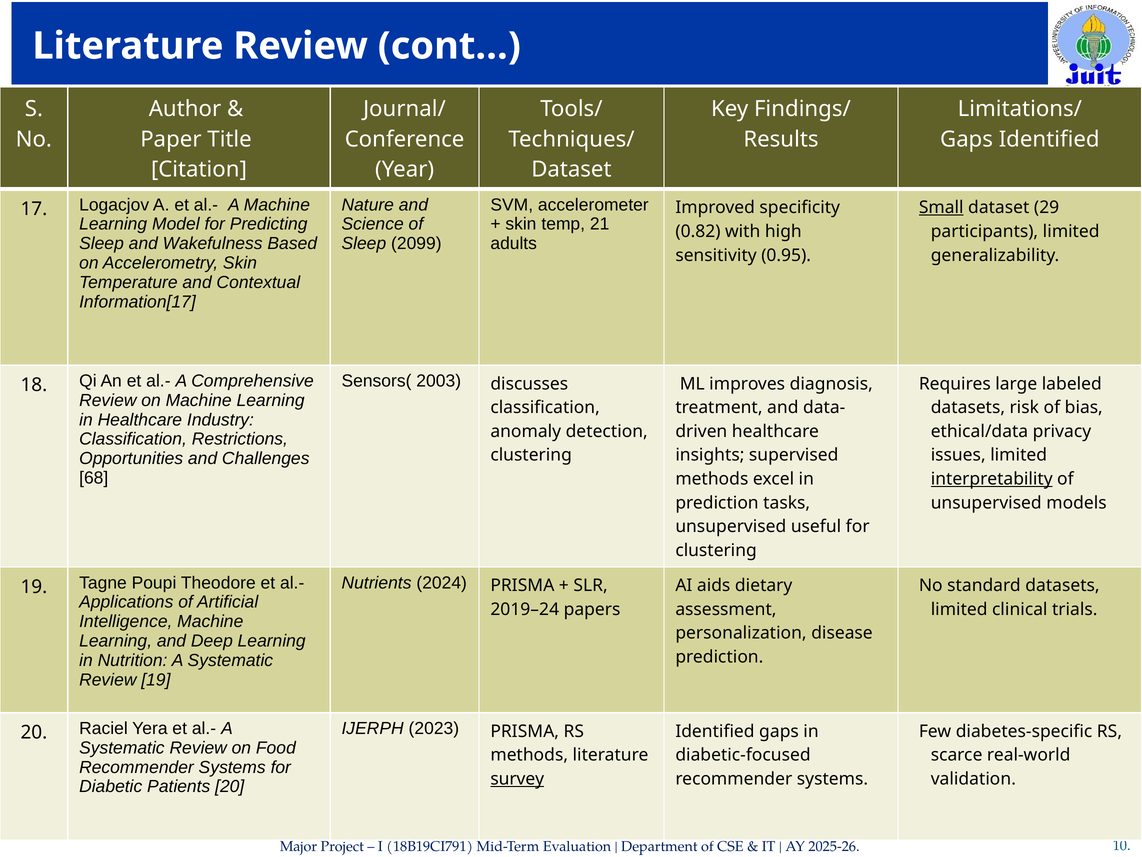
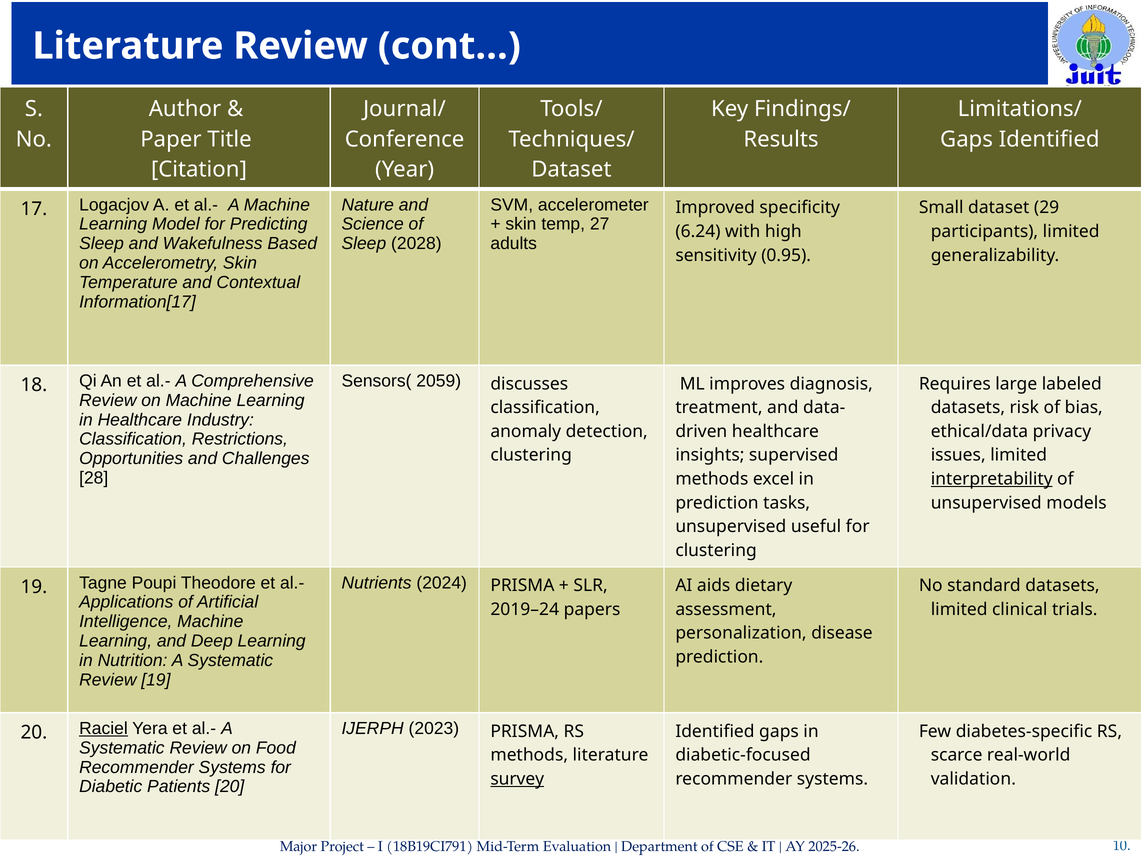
Small underline: present -> none
21: 21 -> 27
0.82: 0.82 -> 6.24
2099: 2099 -> 2028
2003: 2003 -> 2059
68: 68 -> 28
Raciel underline: none -> present
